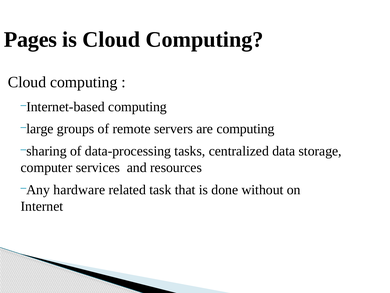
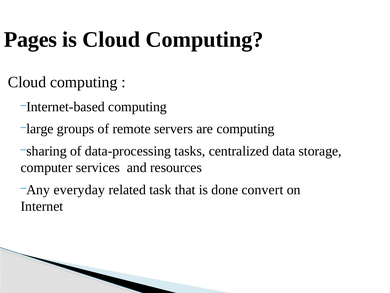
hardware: hardware -> everyday
without: without -> convert
